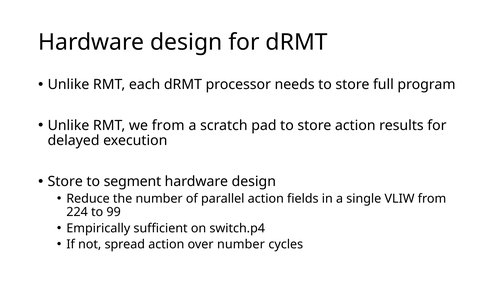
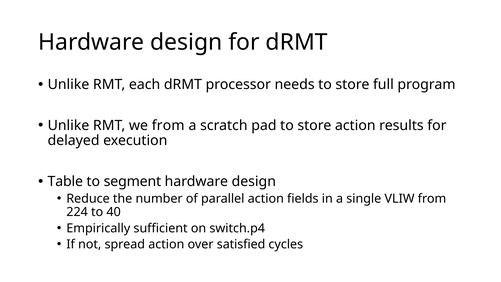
Store at (65, 181): Store -> Table
99: 99 -> 40
over number: number -> satisfied
